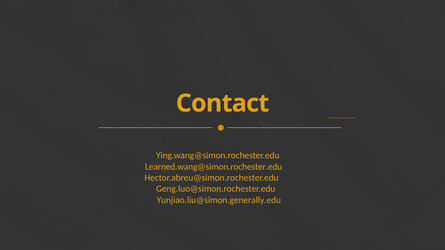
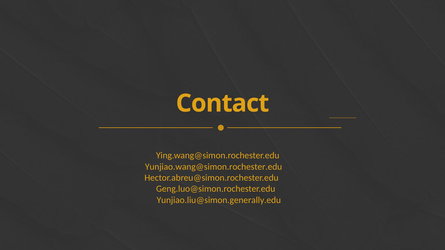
Learned.wang@simon.rochester.edu: Learned.wang@simon.rochester.edu -> Yunjiao.wang@simon.rochester.edu
